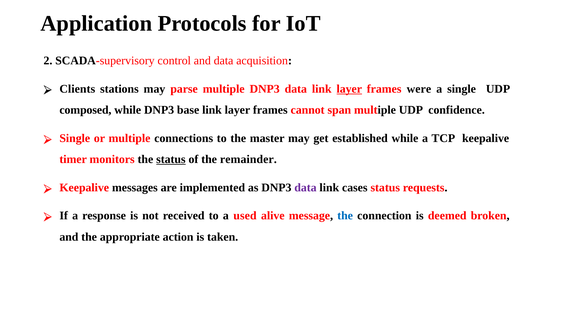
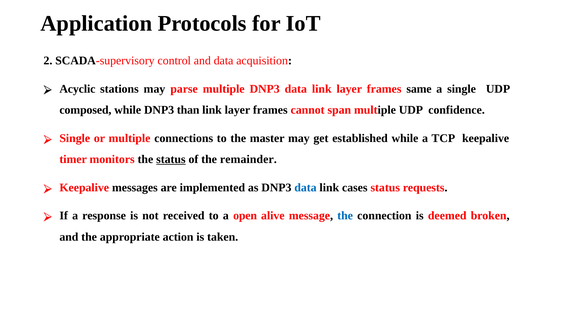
Clients: Clients -> Acyclic
layer at (349, 89) underline: present -> none
were: were -> same
base: base -> than
data at (305, 188) colour: purple -> blue
used: used -> open
